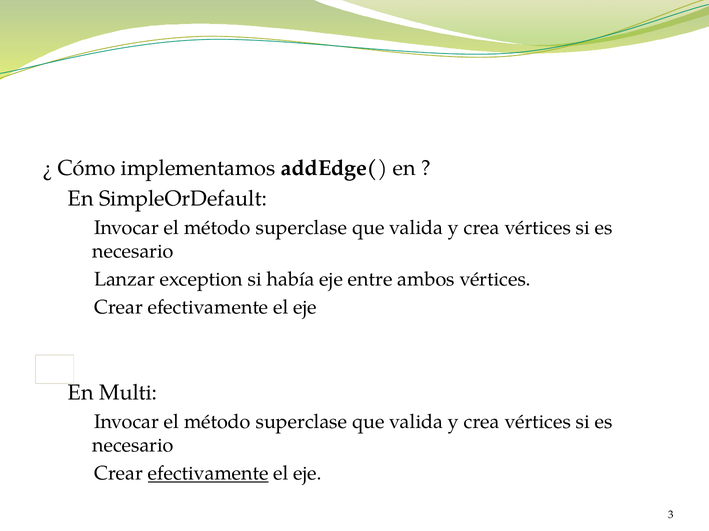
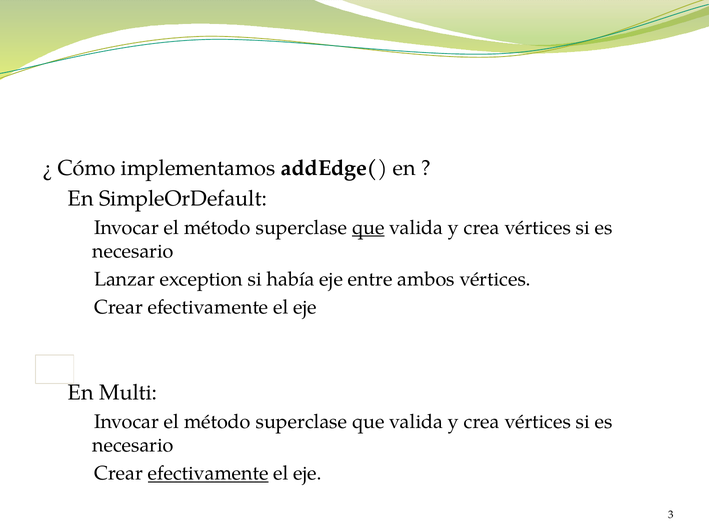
que at (368, 228) underline: none -> present
